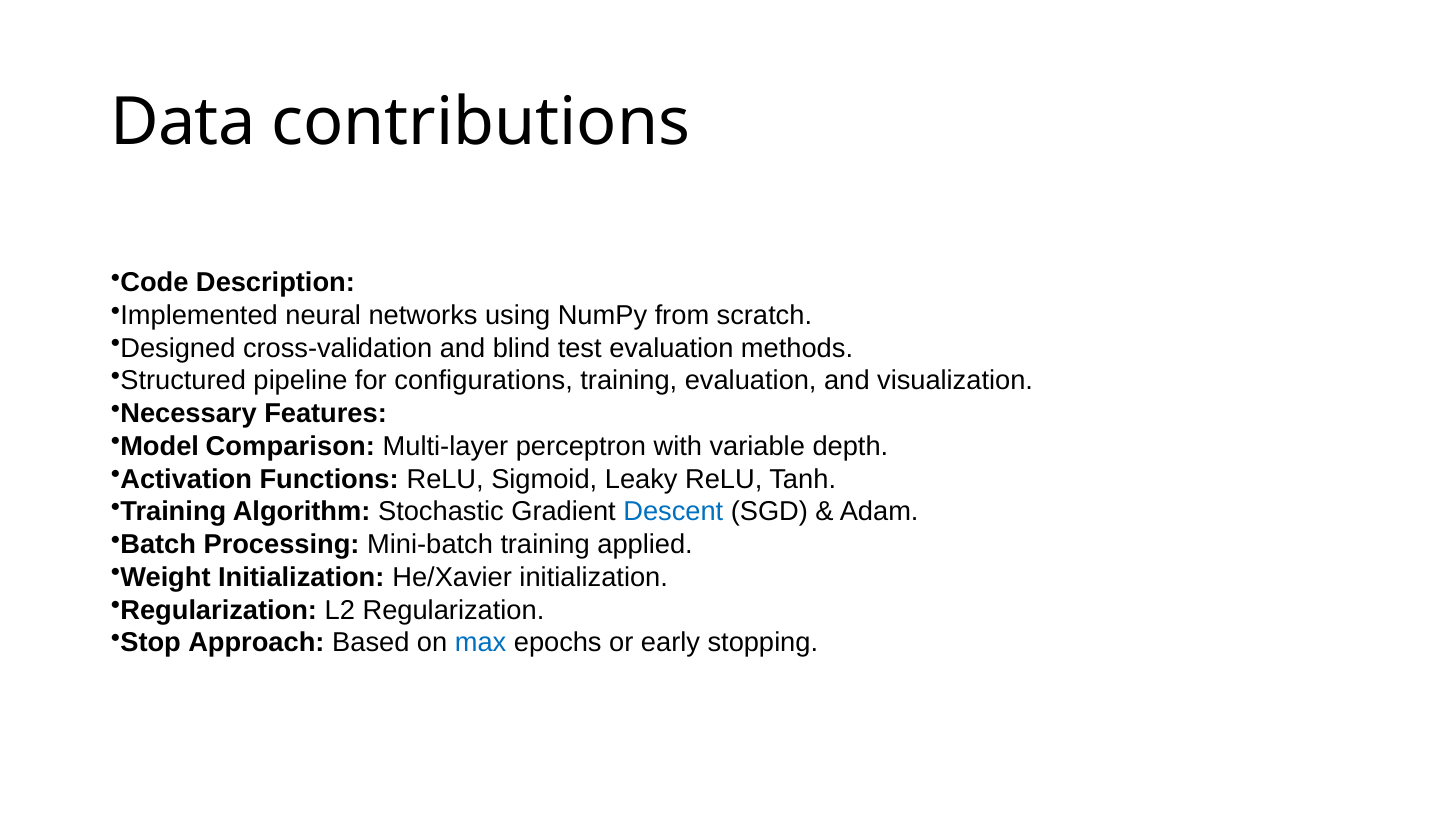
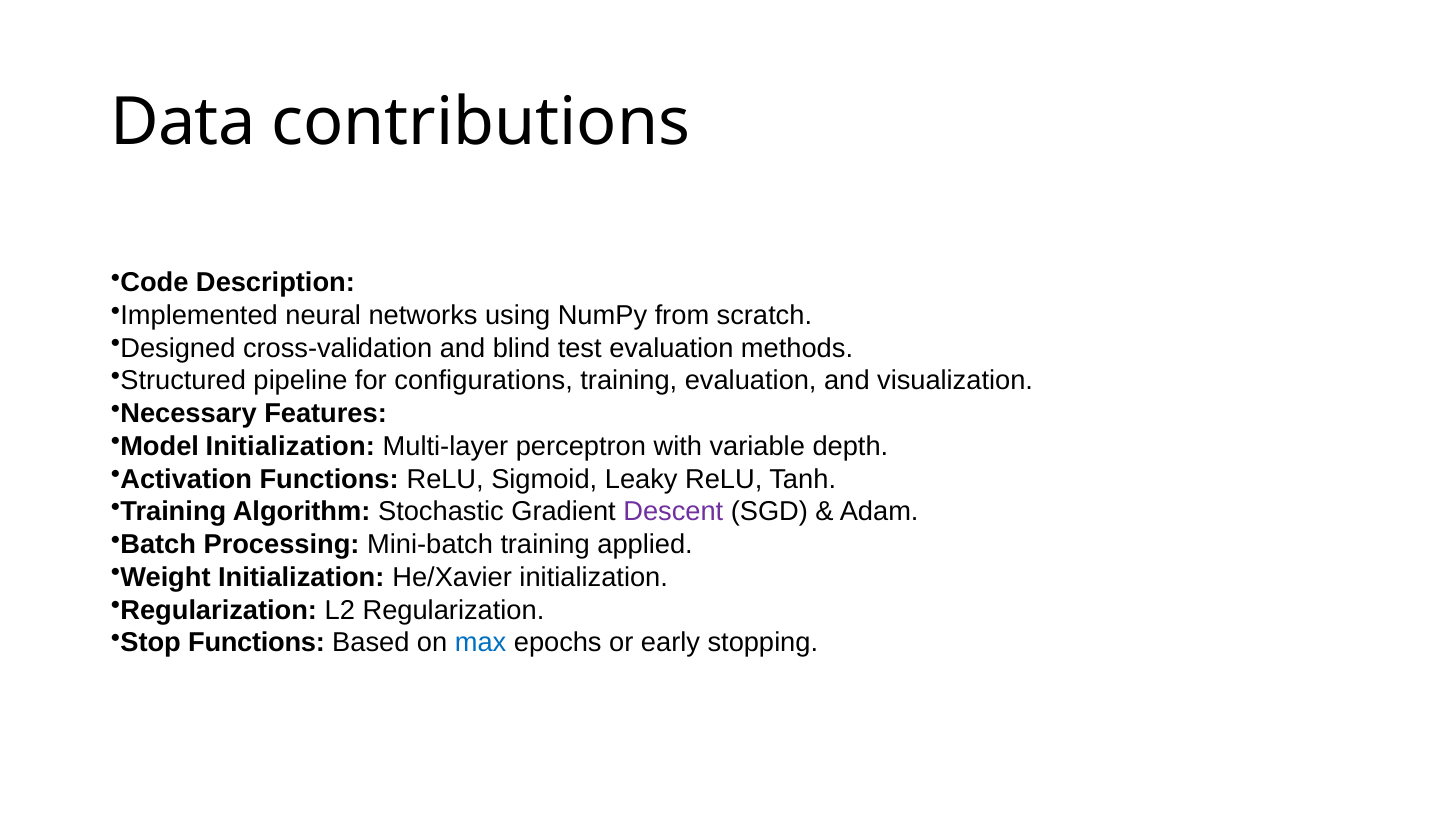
Model Comparison: Comparison -> Initialization
Descent colour: blue -> purple
Stop Approach: Approach -> Functions
